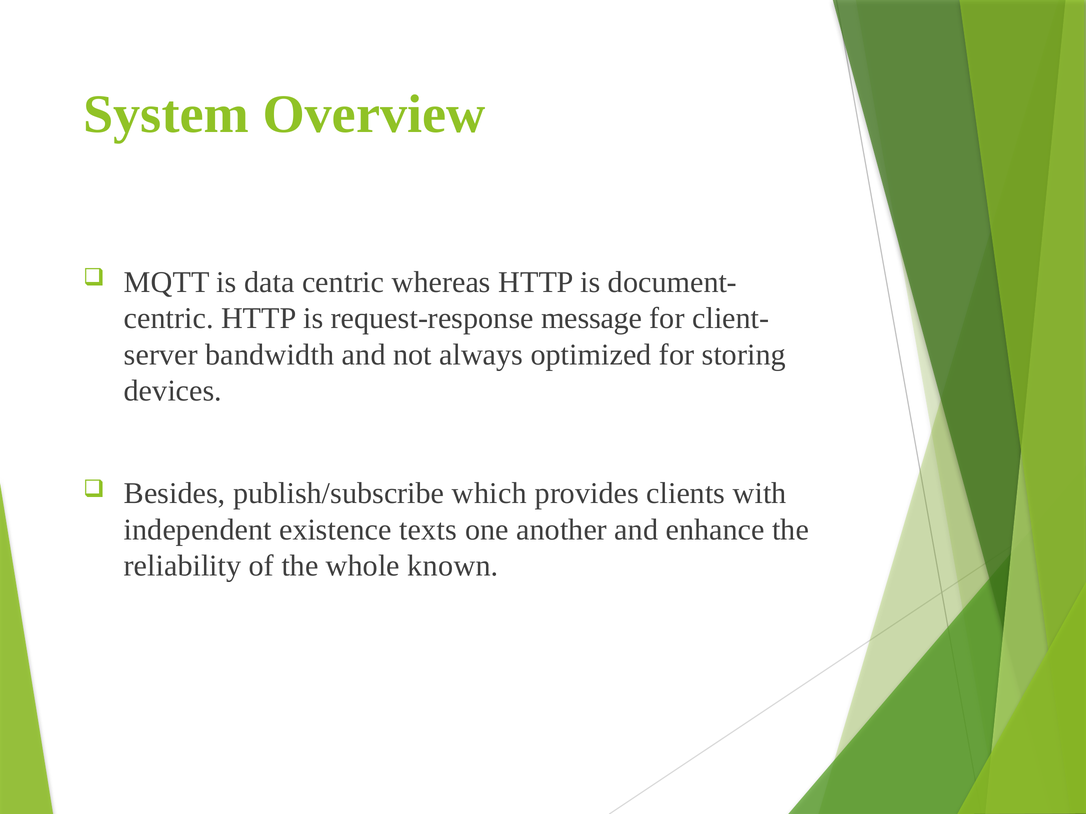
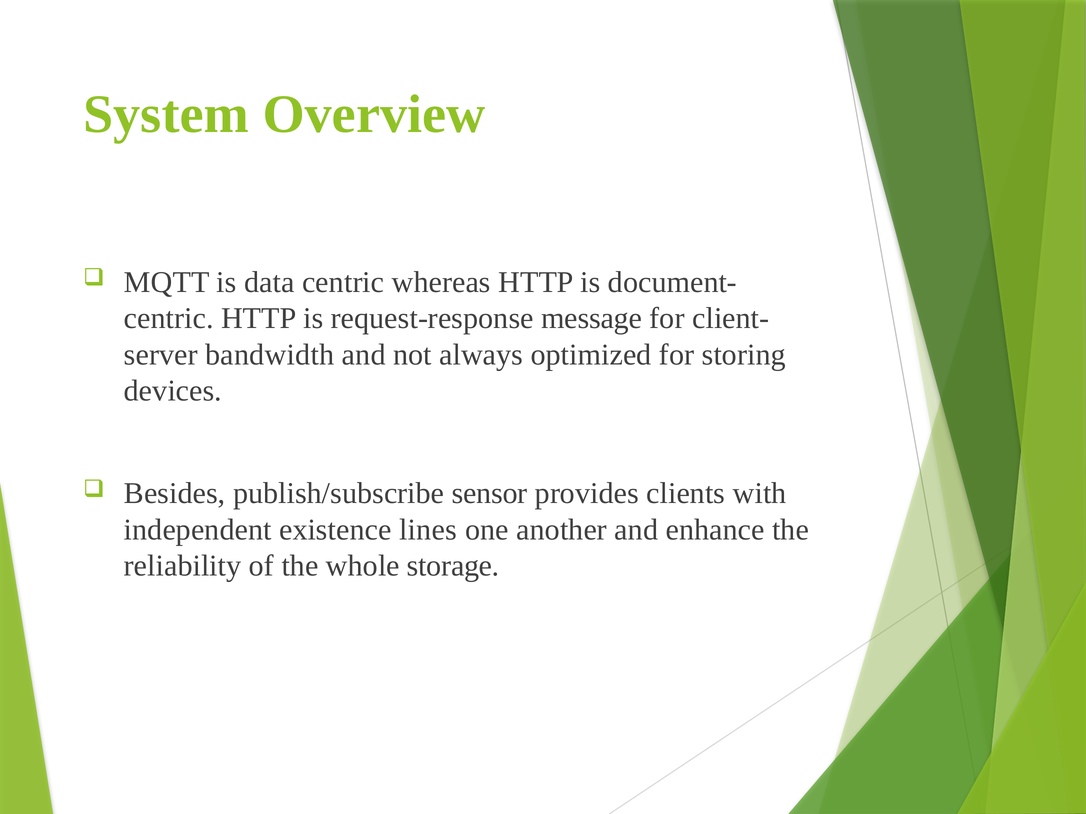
which: which -> sensor
texts: texts -> lines
known: known -> storage
